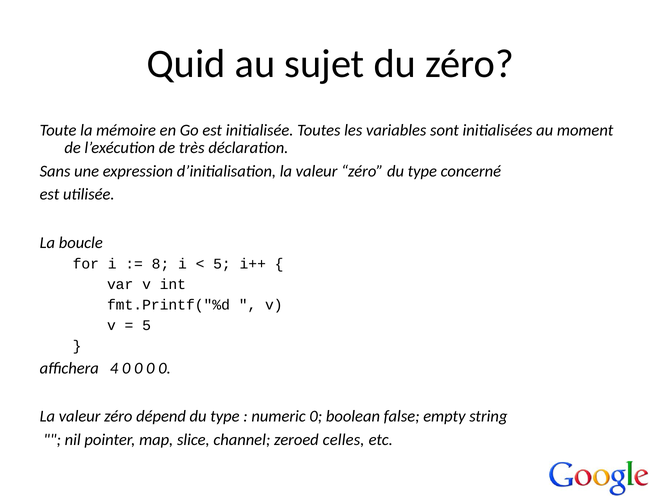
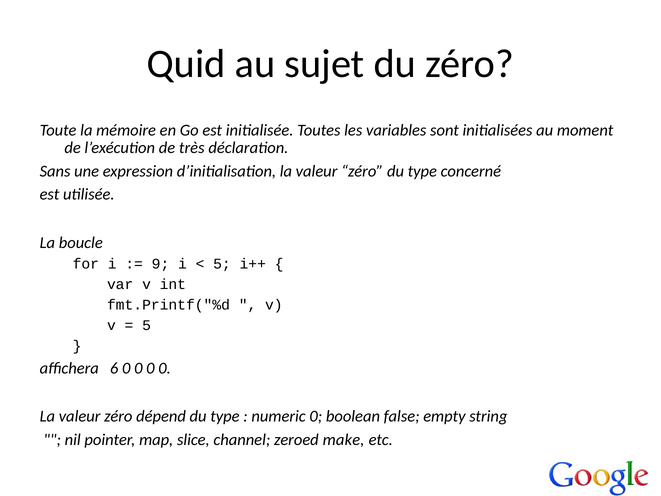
8: 8 -> 9
4: 4 -> 6
celles: celles -> make
